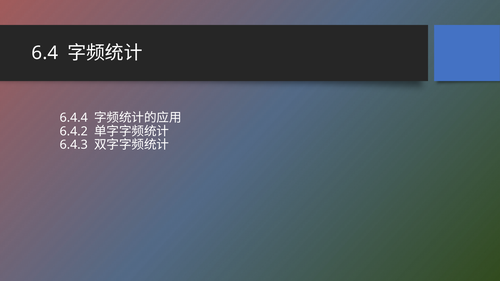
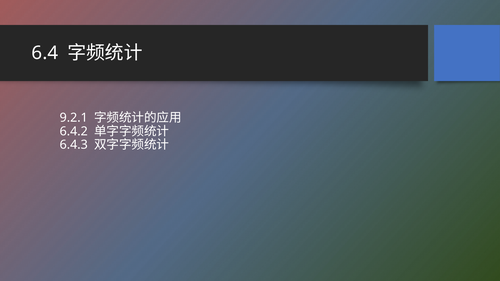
6.4.4: 6.4.4 -> 9.2.1
